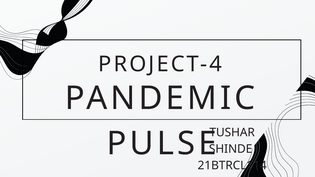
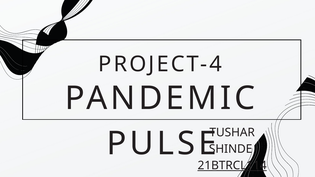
21BTRCL114 underline: none -> present
